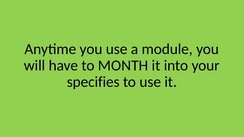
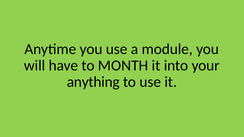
specifies: specifies -> anything
